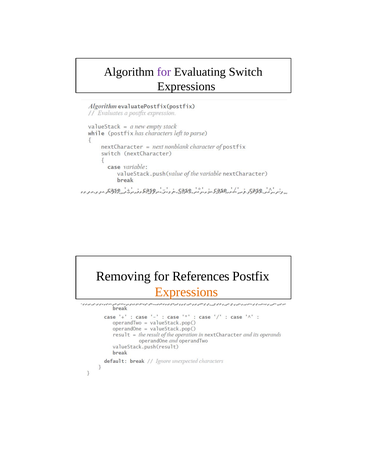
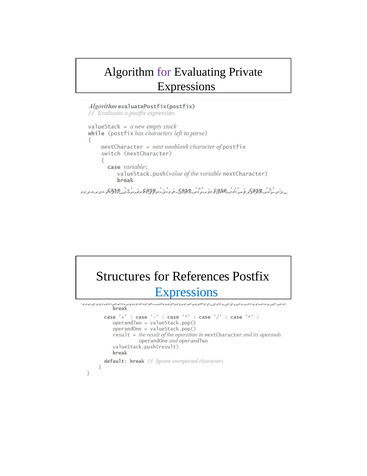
Switch: Switch -> Private
Removing: Removing -> Structures
Expressions at (186, 291) colour: orange -> blue
